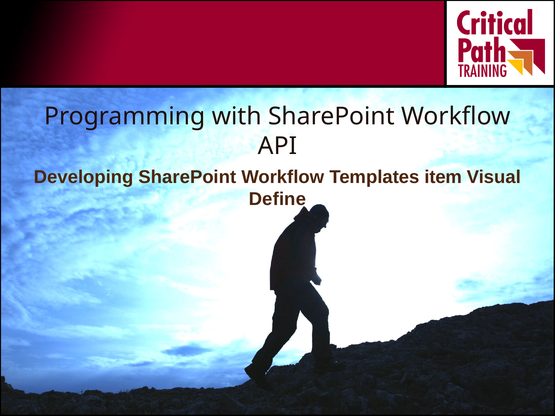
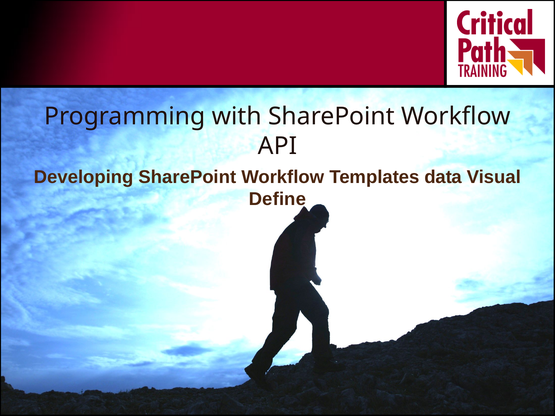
item: item -> data
